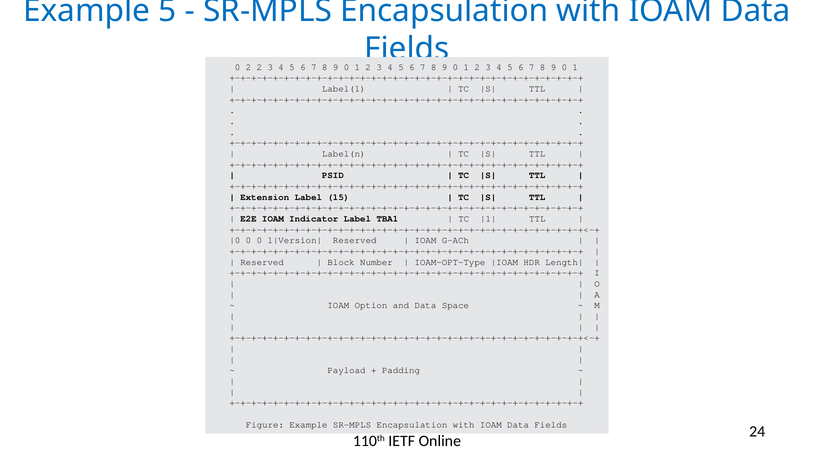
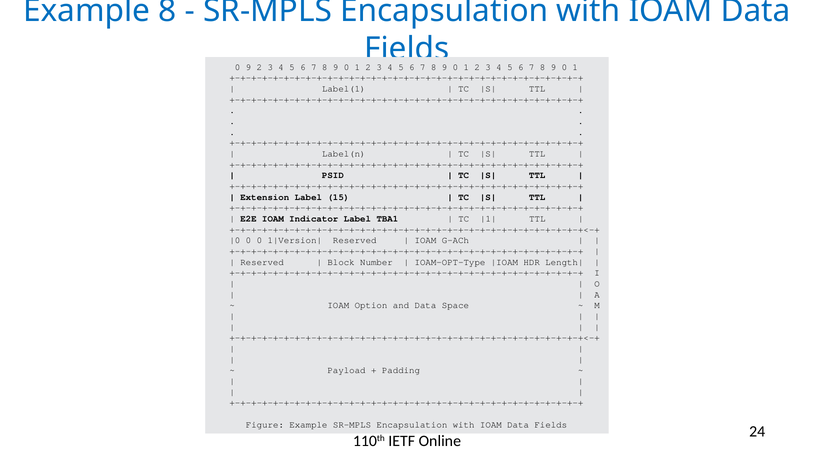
Example 5: 5 -> 8
0 2: 2 -> 9
